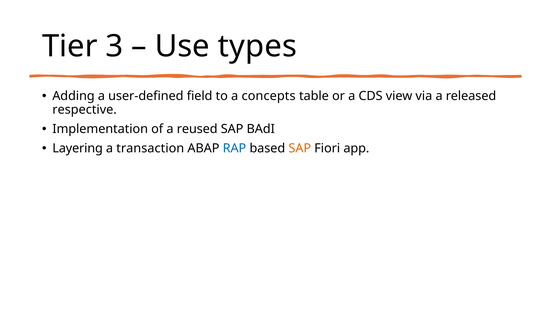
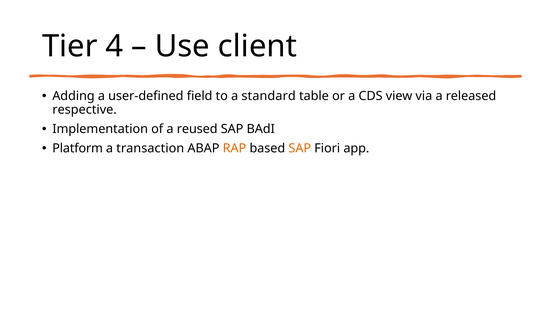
3: 3 -> 4
types: types -> client
concepts: concepts -> standard
Layering: Layering -> Platform
RAP colour: blue -> orange
